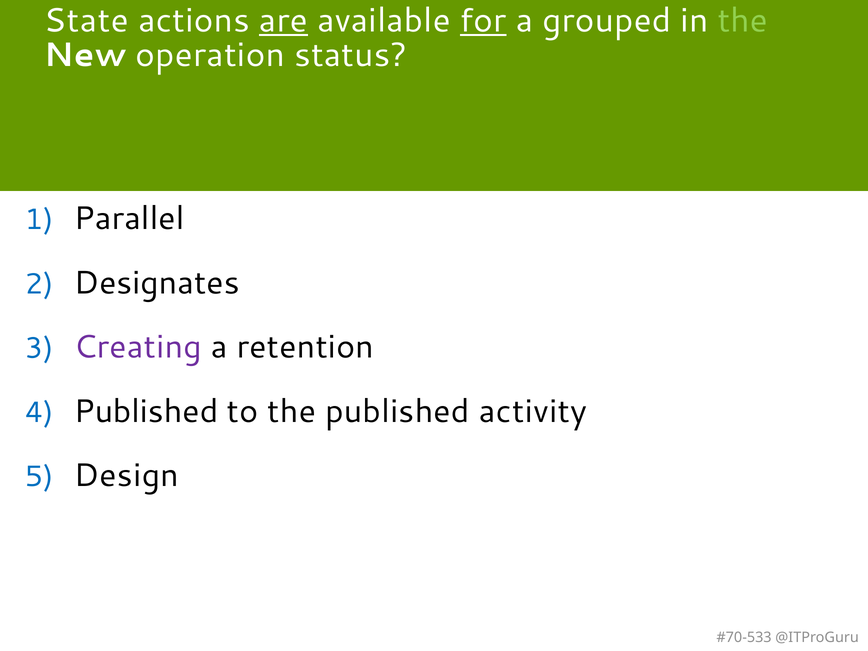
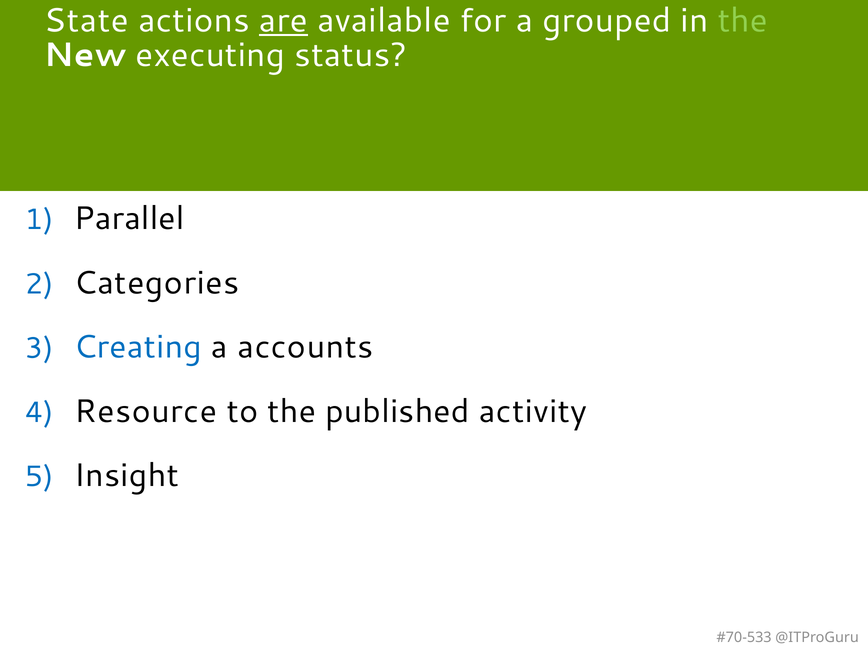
for underline: present -> none
operation: operation -> executing
Designates: Designates -> Categories
Creating colour: purple -> blue
retention: retention -> accounts
Published at (146, 411): Published -> Resource
Design: Design -> Insight
